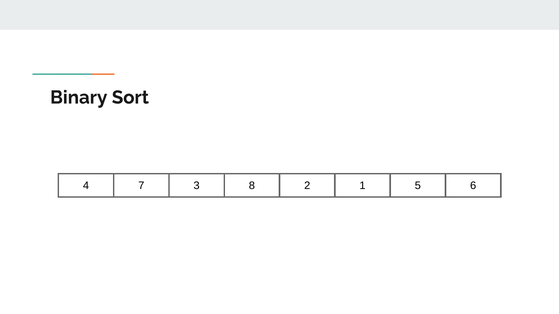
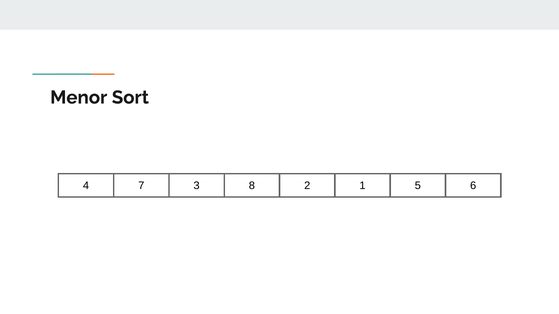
Binary: Binary -> Menor
